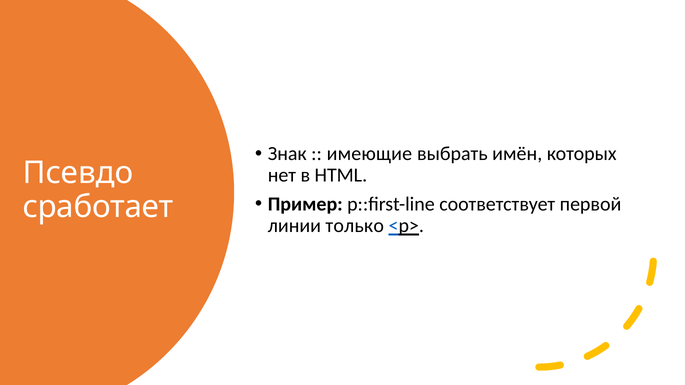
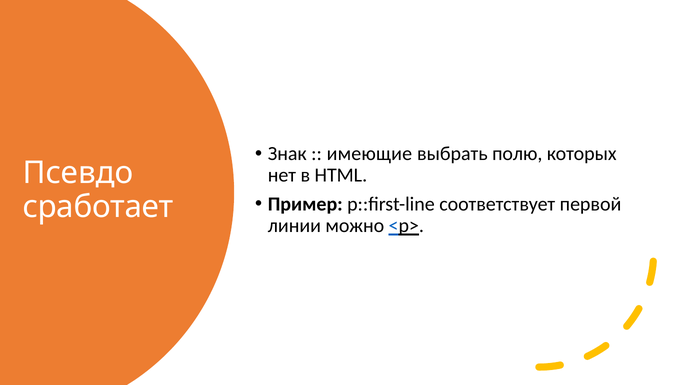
имён: имён -> полю
только: только -> можно
